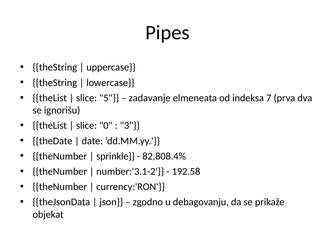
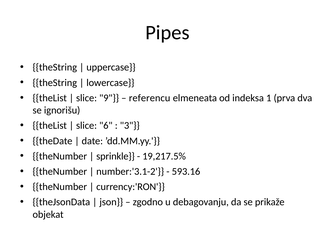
5: 5 -> 9
zadavanje: zadavanje -> referencu
7: 7 -> 1
0: 0 -> 6
82,808.4%: 82,808.4% -> 19,217.5%
192.58: 192.58 -> 593.16
